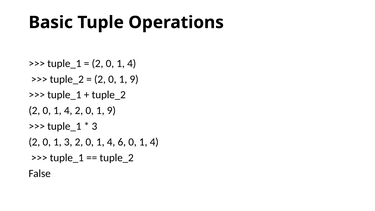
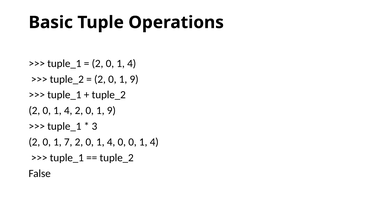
1 3: 3 -> 7
4 6: 6 -> 0
